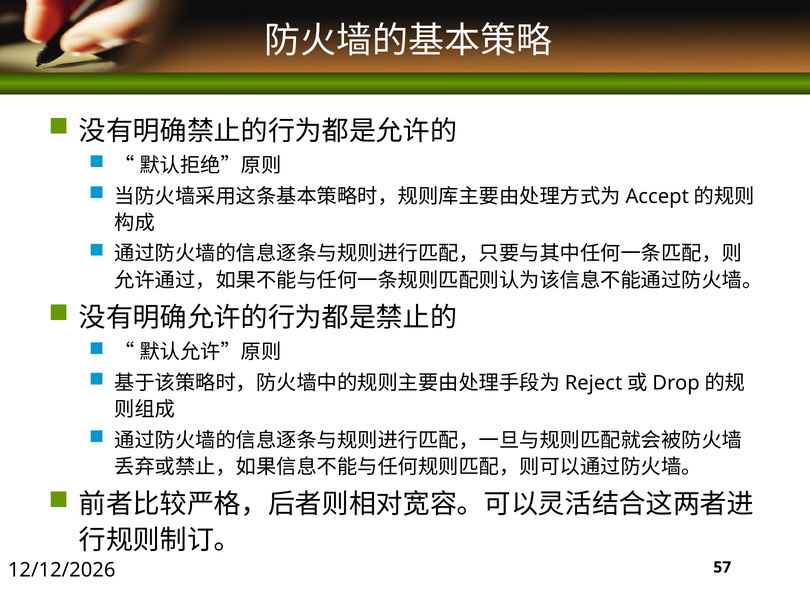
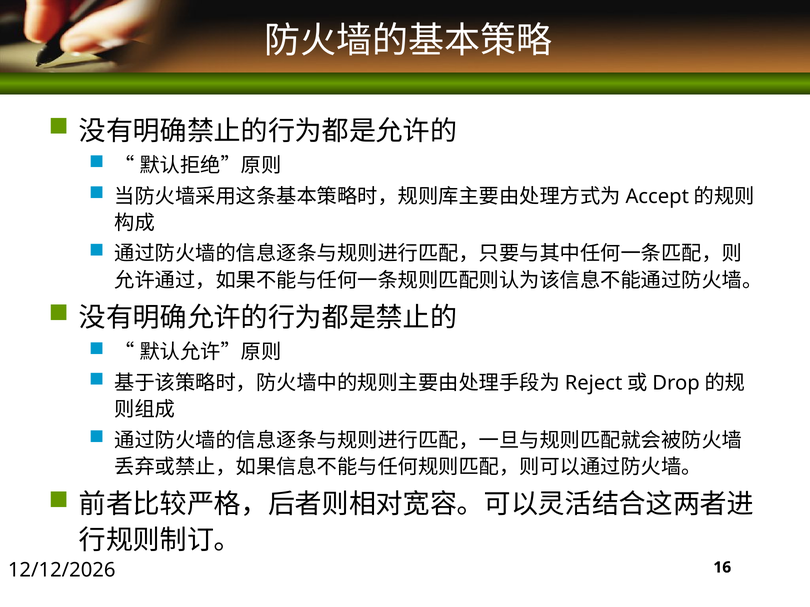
57: 57 -> 16
